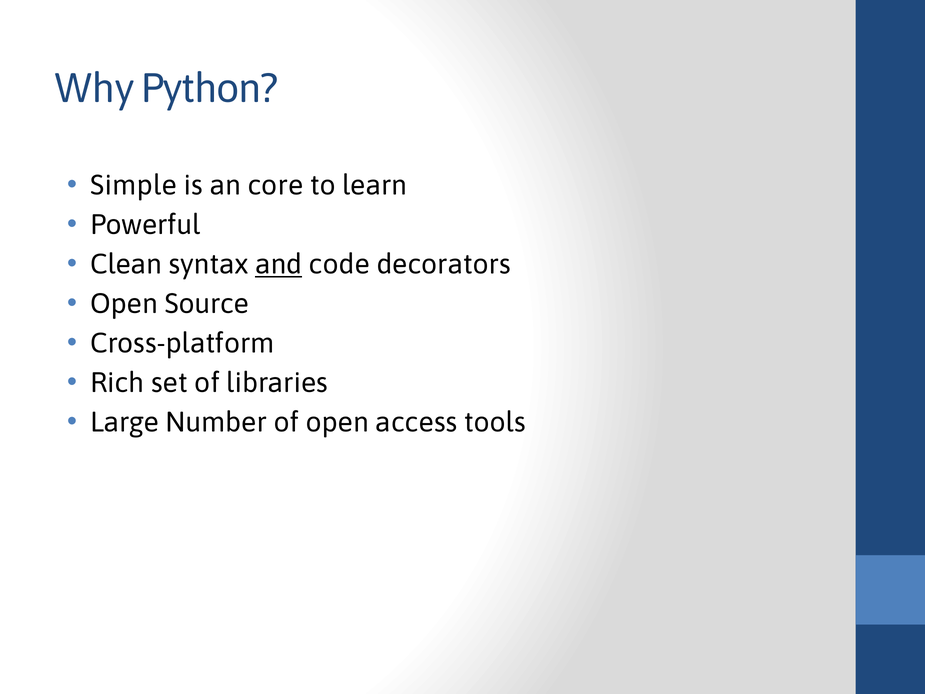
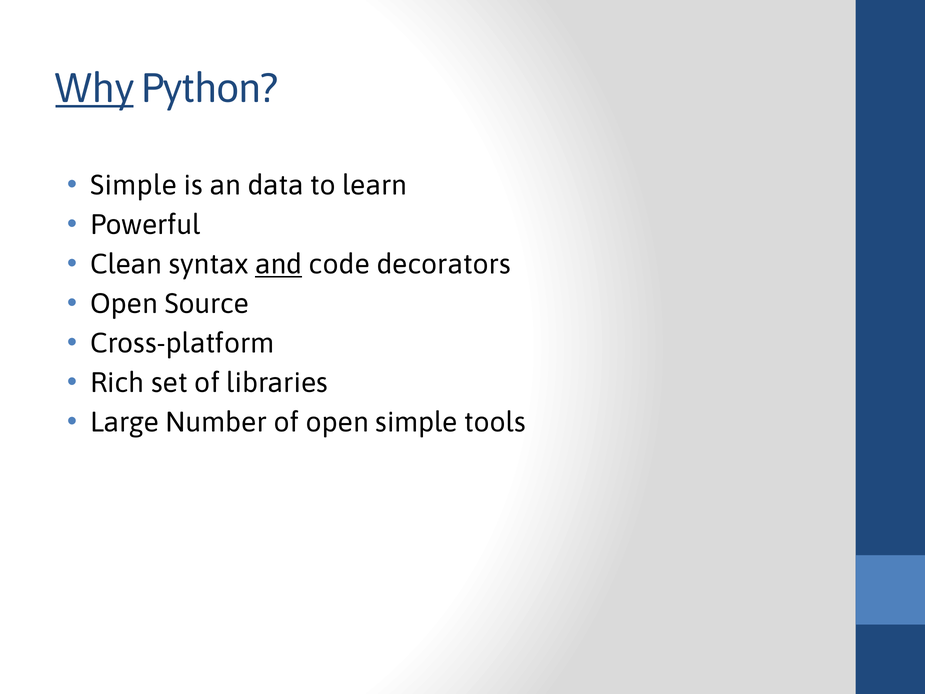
Why underline: none -> present
core: core -> data
open access: access -> simple
